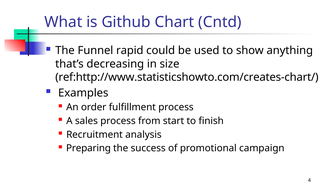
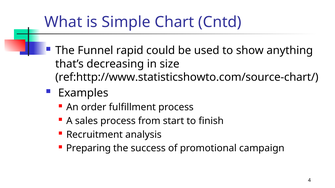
Github: Github -> Simple
ref:http://www.statisticshowto.com/creates-chart/: ref:http://www.statisticshowto.com/creates-chart/ -> ref:http://www.statisticshowto.com/source-chart/
